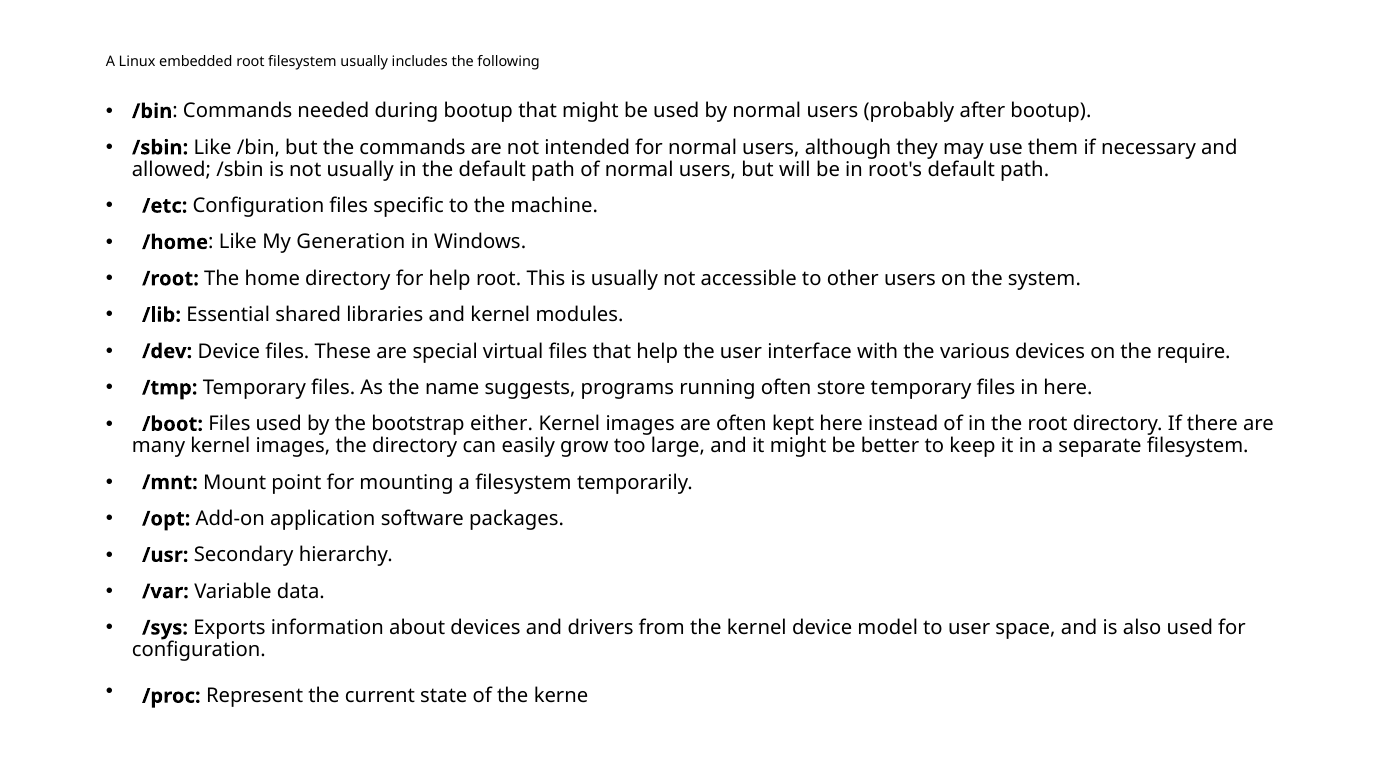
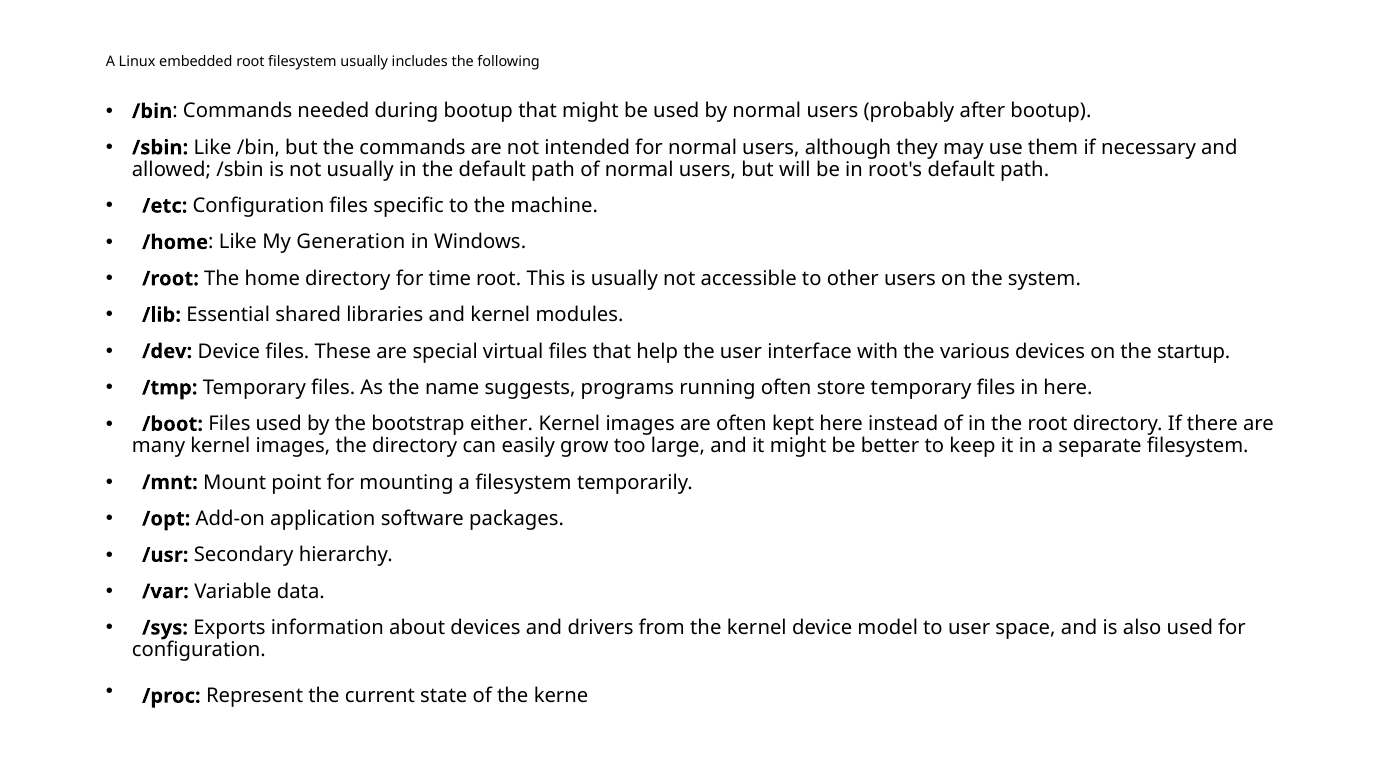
for help: help -> time
require: require -> startup
